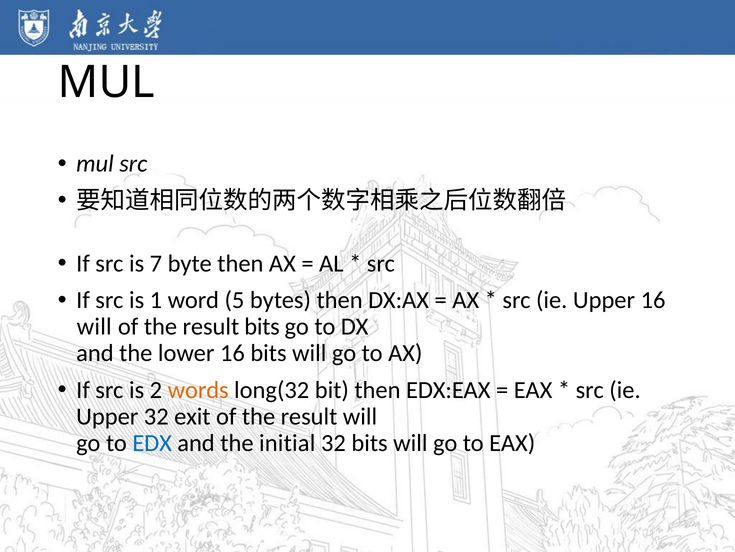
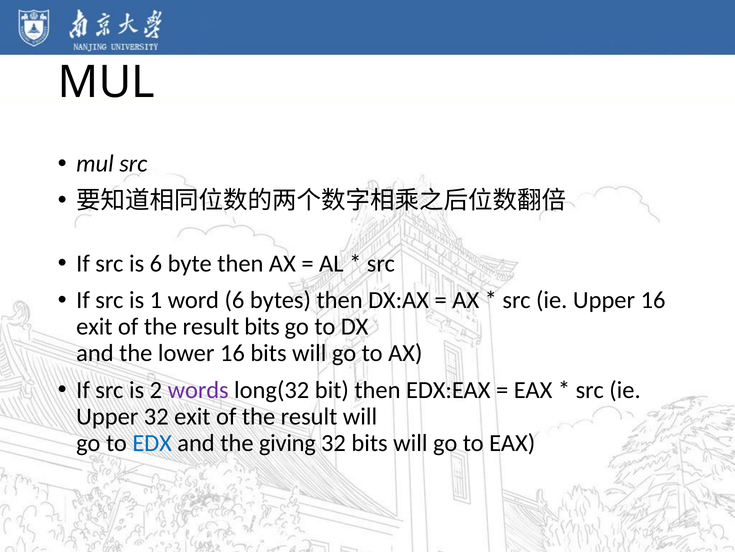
is 7: 7 -> 6
word 5: 5 -> 6
will at (94, 326): will -> exit
words colour: orange -> purple
initial: initial -> giving
